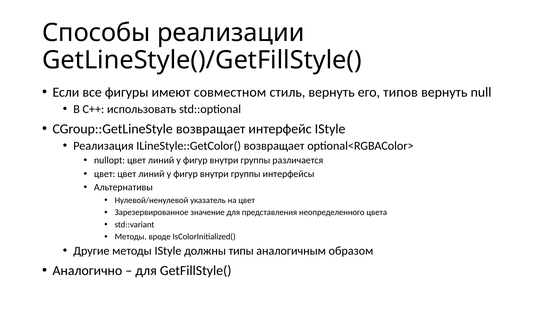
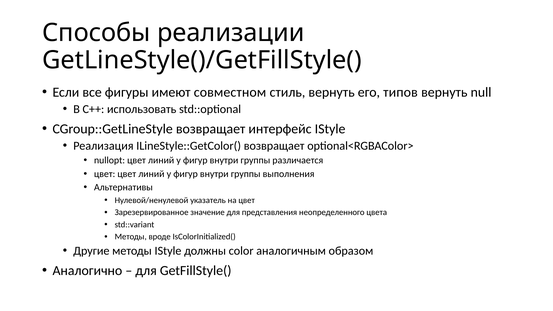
интерфейсы: интерфейсы -> выполнения
типы: типы -> color
